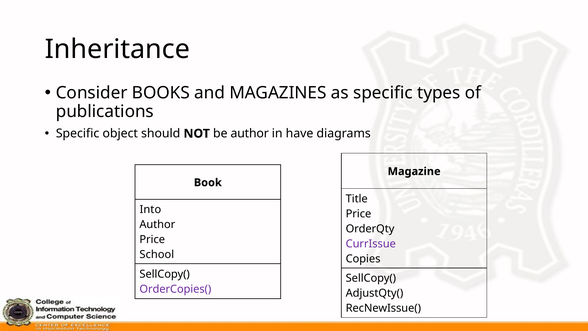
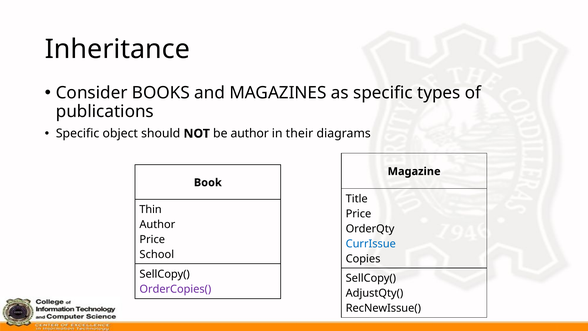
have: have -> their
Into: Into -> Thin
CurrIssue colour: purple -> blue
